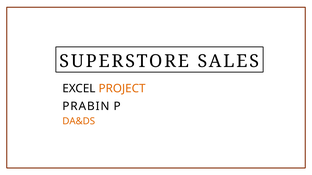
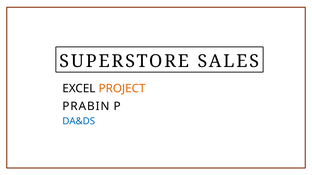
DA&DS colour: orange -> blue
